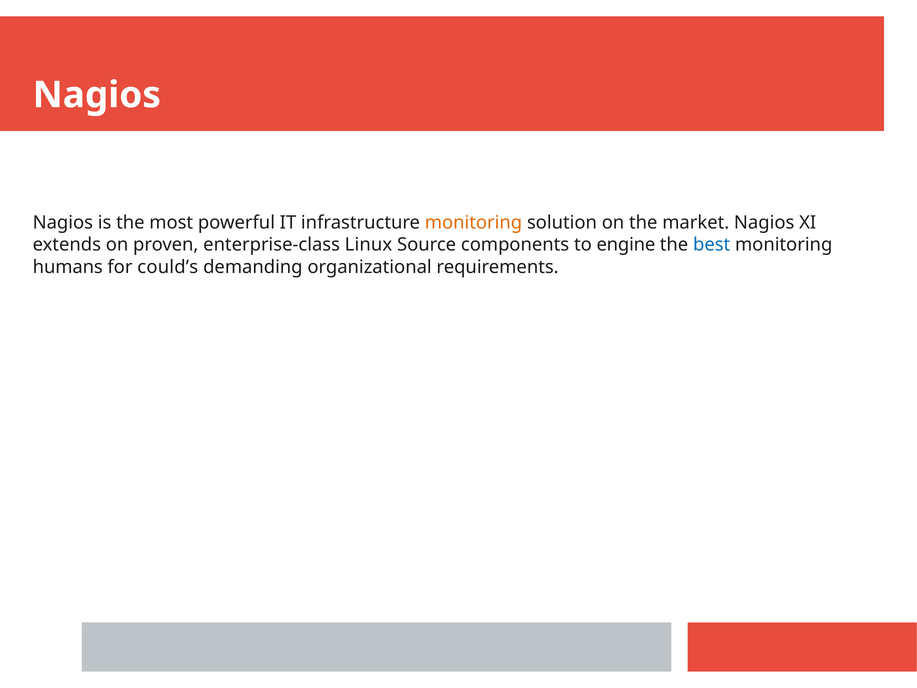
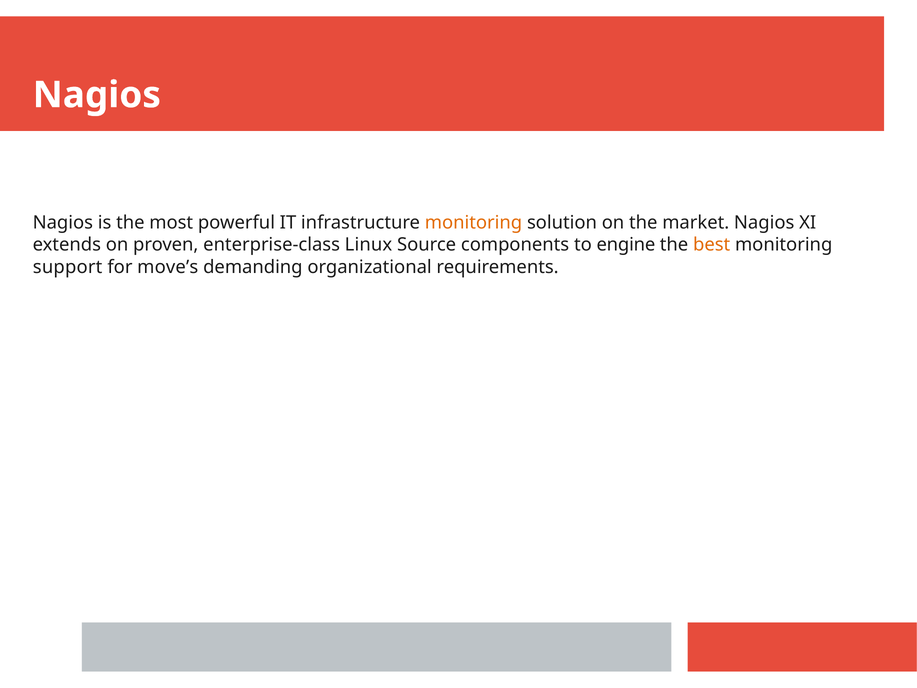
best colour: blue -> orange
humans: humans -> support
could’s: could’s -> move’s
